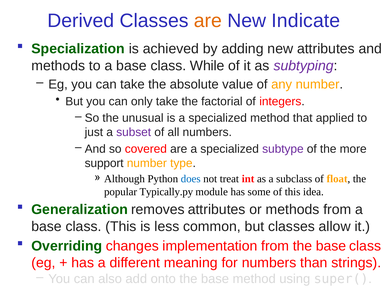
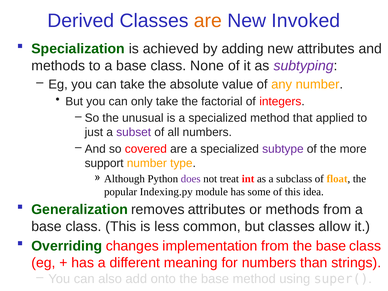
Indicate: Indicate -> Invoked
While: While -> None
does colour: blue -> purple
Typically.py: Typically.py -> Indexing.py
